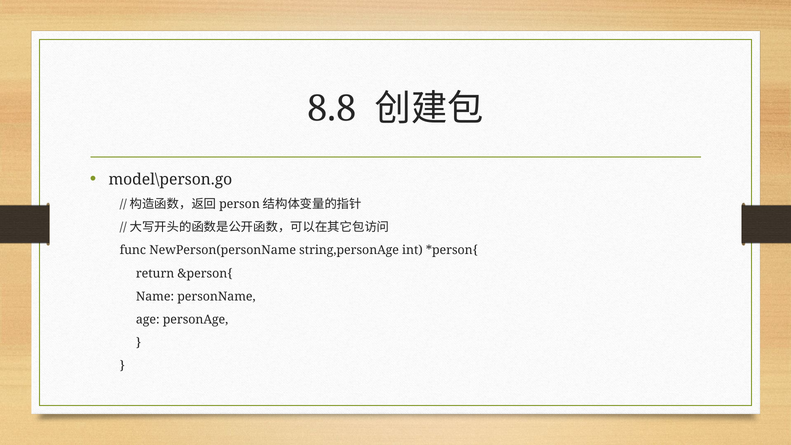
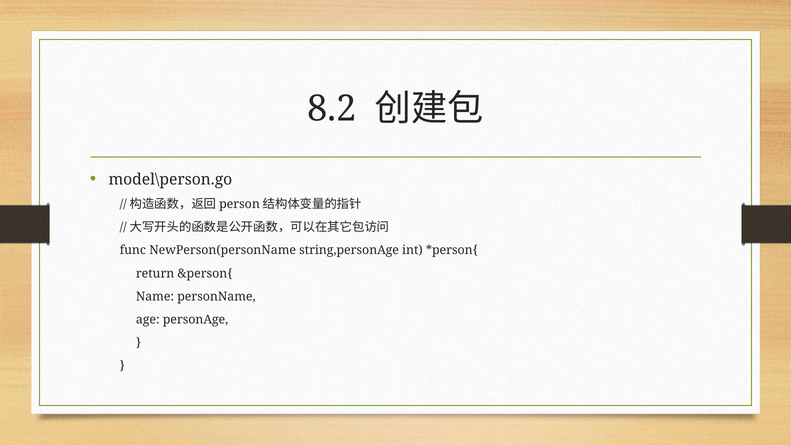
8.8: 8.8 -> 8.2
